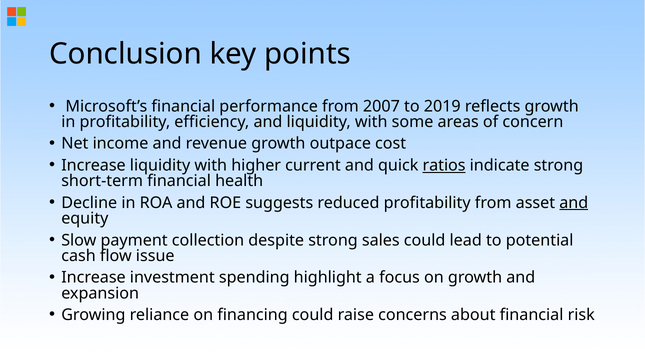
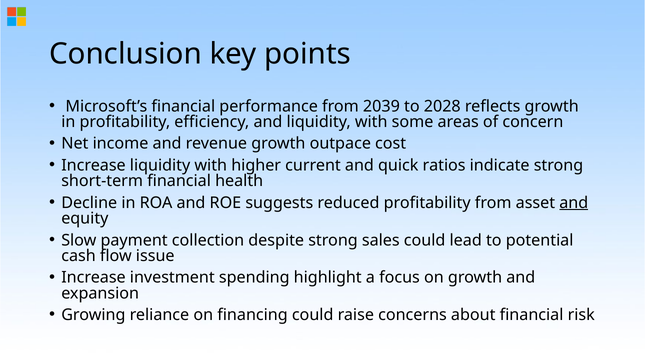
2007: 2007 -> 2039
2019: 2019 -> 2028
ratios underline: present -> none
